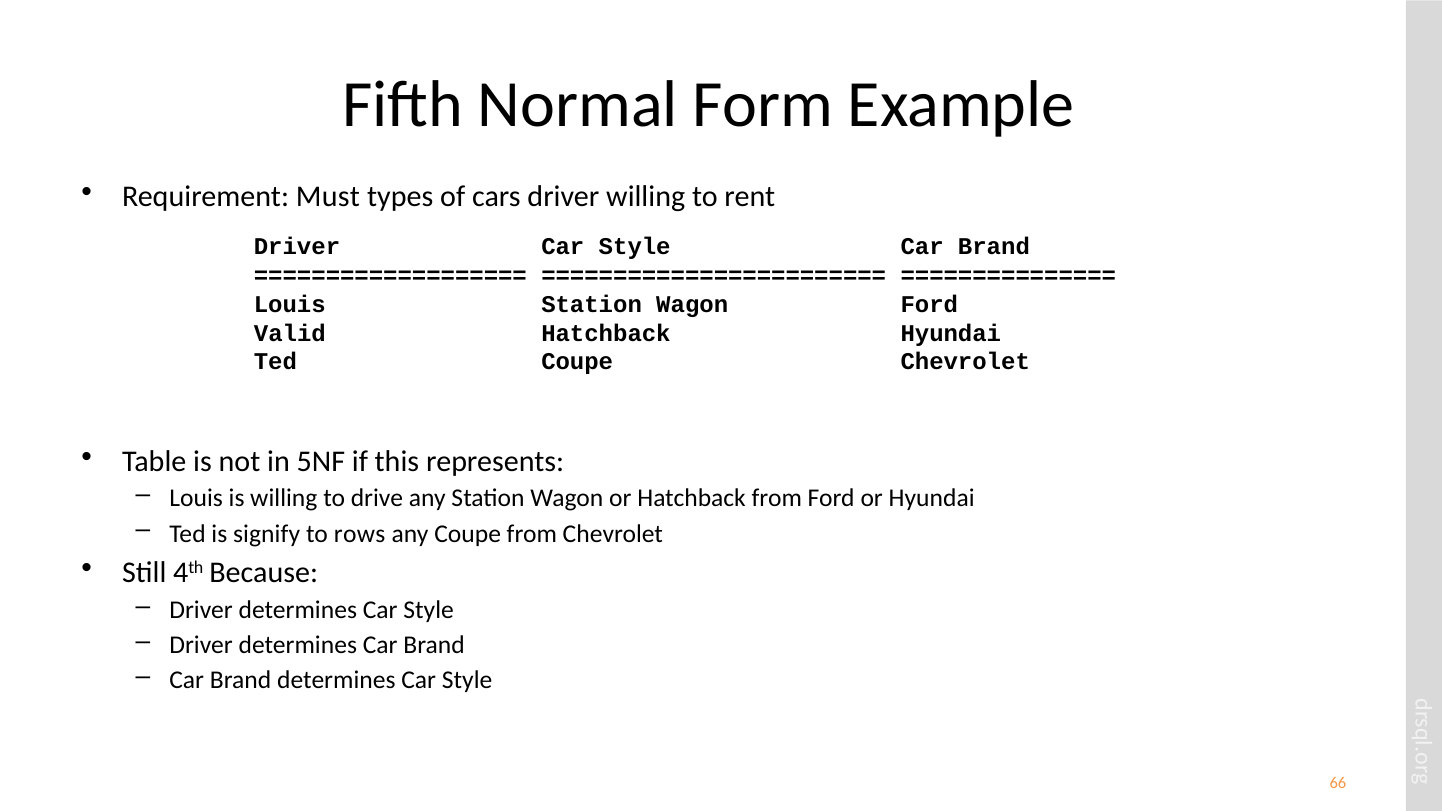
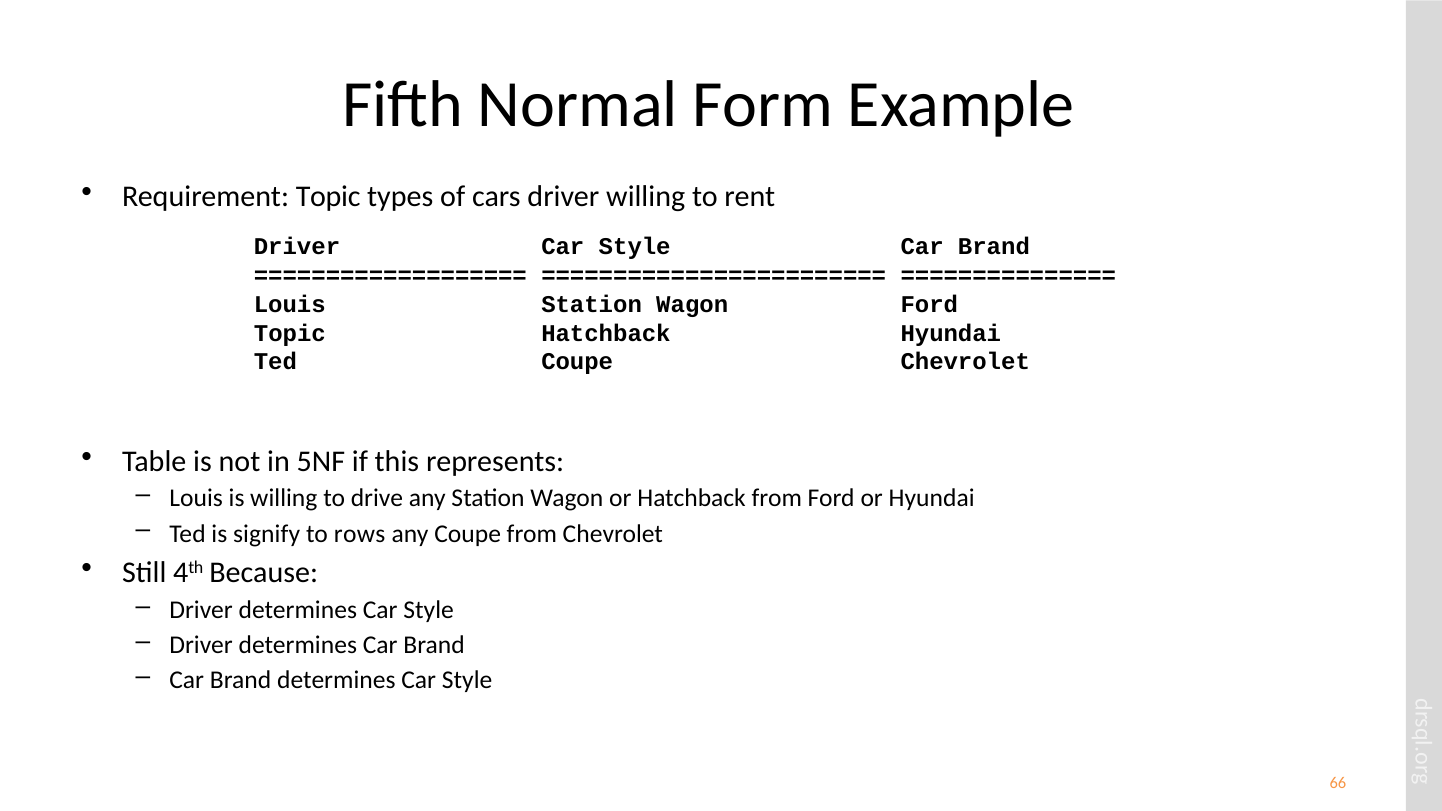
Requirement Must: Must -> Topic
Valid at (290, 333): Valid -> Topic
